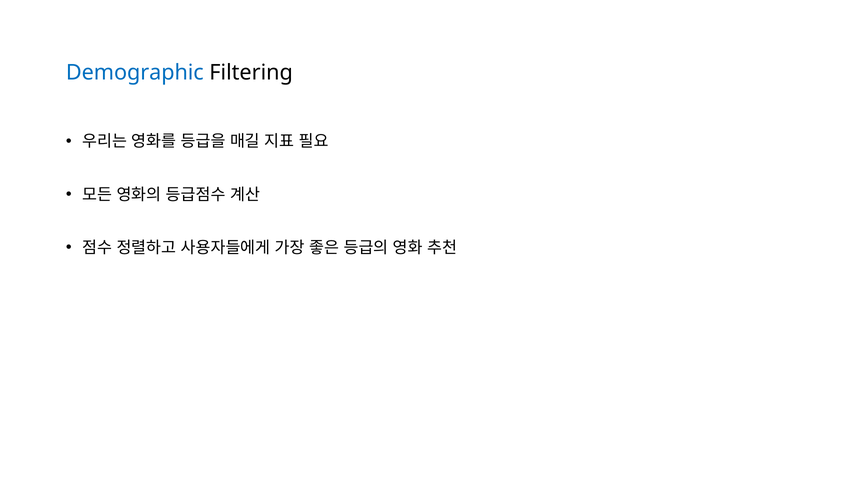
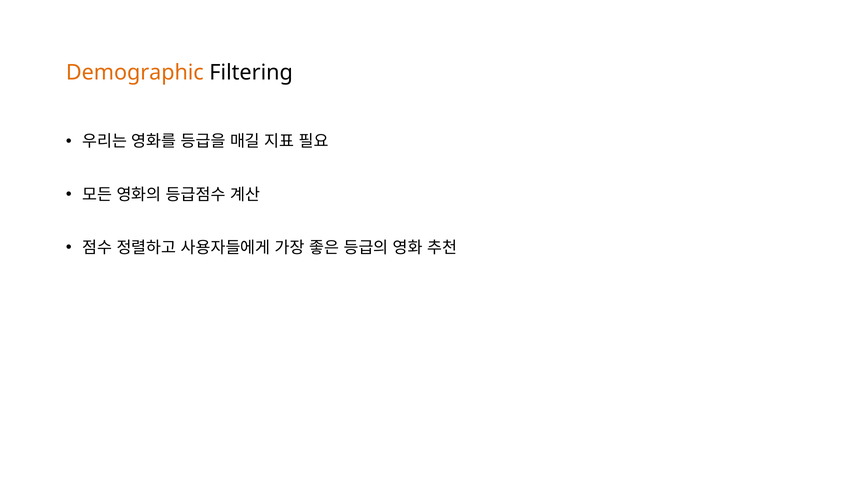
Demographic colour: blue -> orange
